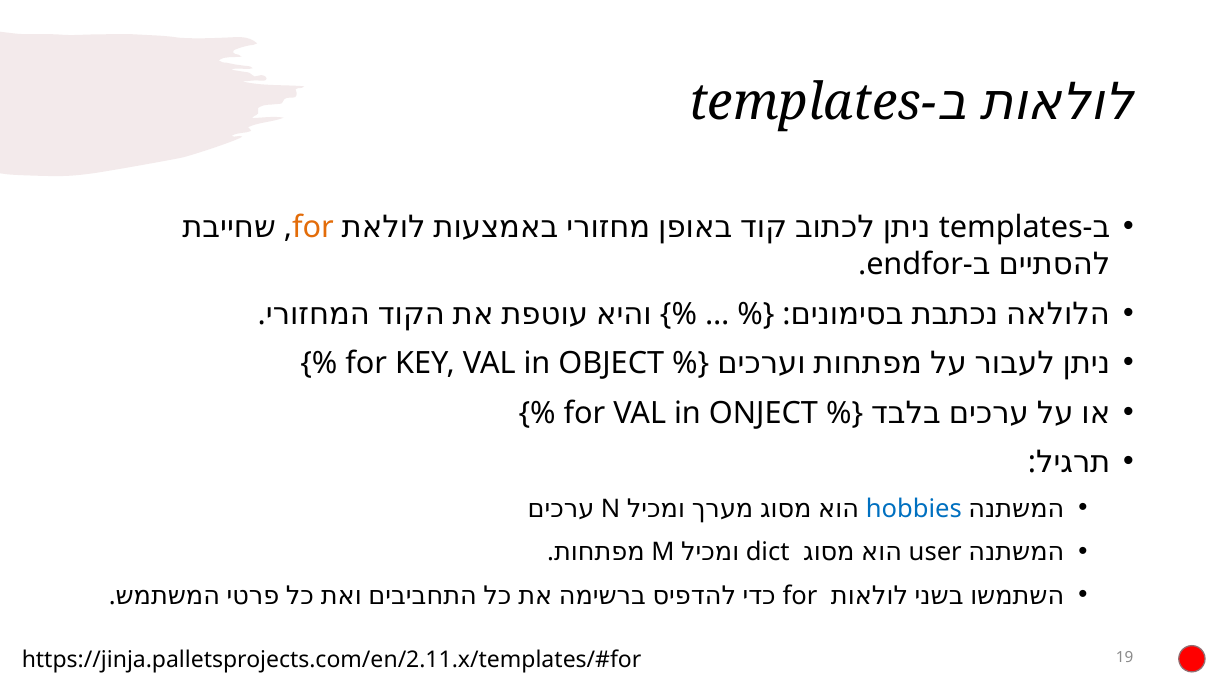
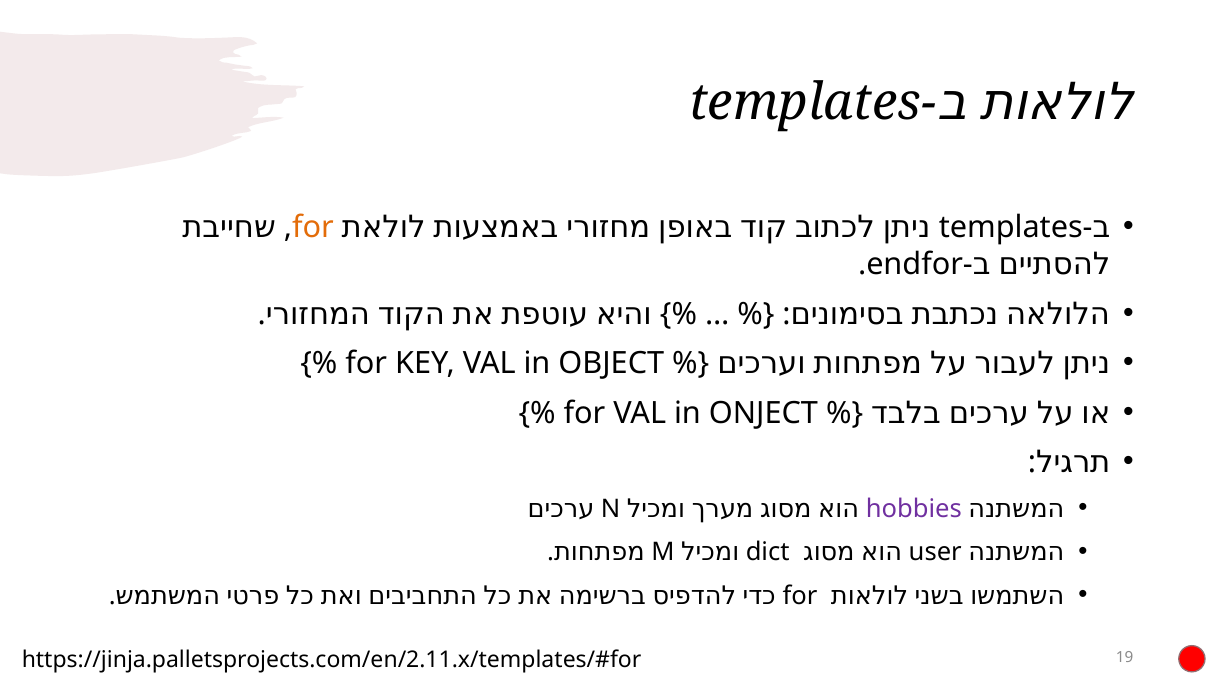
hobbies colour: blue -> purple
